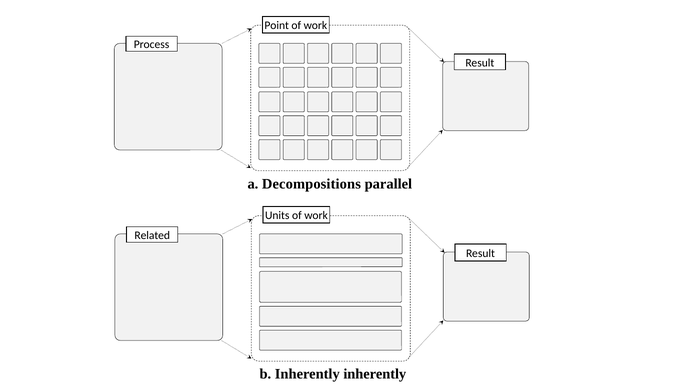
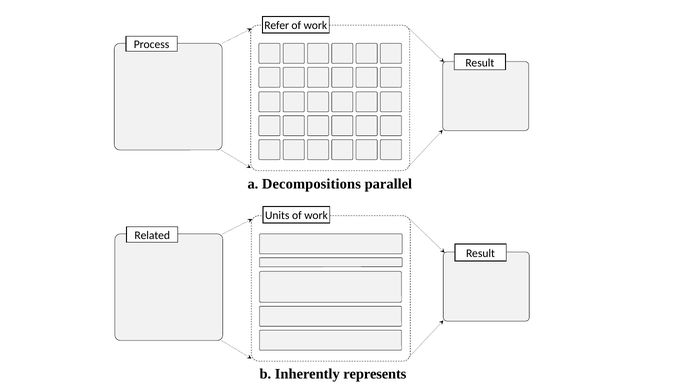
Point: Point -> Refer
Inherently inherently: inherently -> represents
